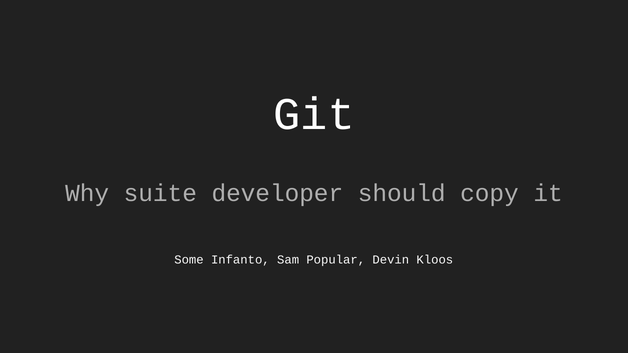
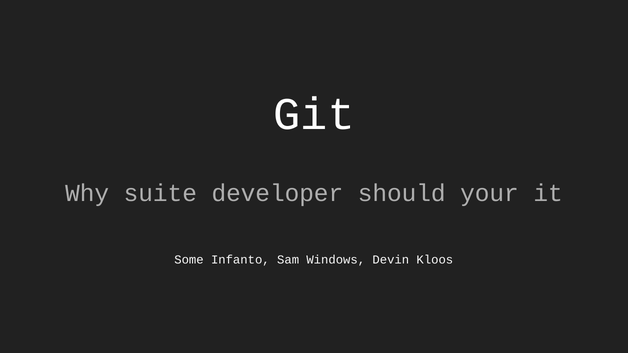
copy: copy -> your
Popular: Popular -> Windows
